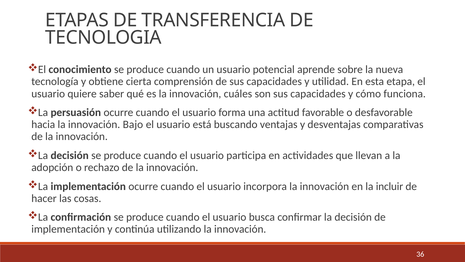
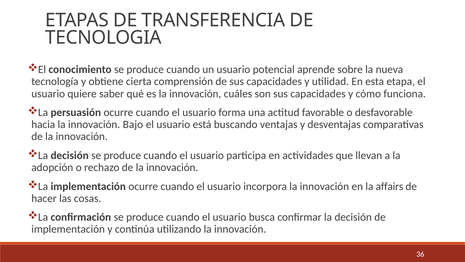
incluir: incluir -> affairs
